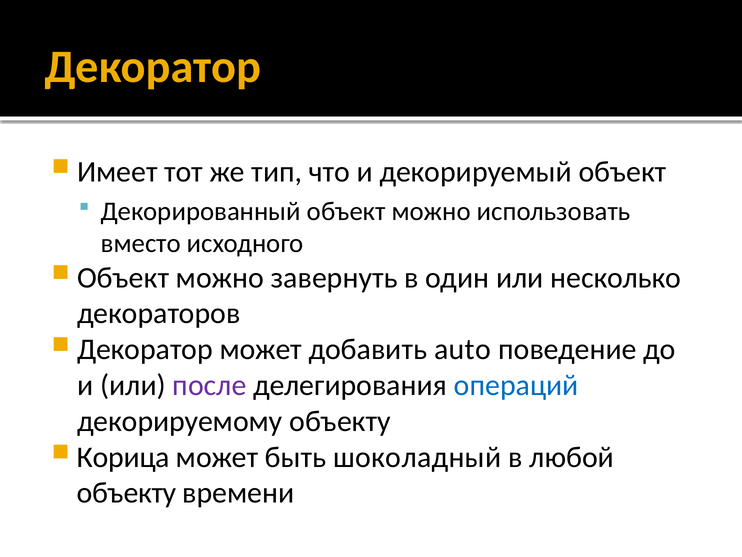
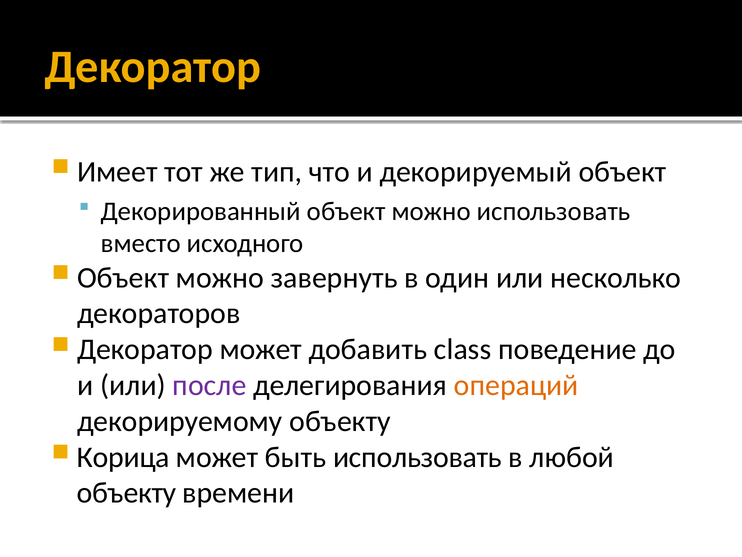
auto: auto -> class
операций colour: blue -> orange
быть шоколадный: шоколадный -> использовать
